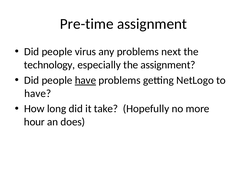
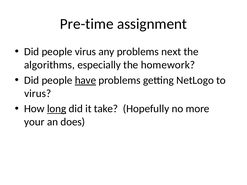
technology: technology -> algorithms
the assignment: assignment -> homework
have at (38, 94): have -> virus
long underline: none -> present
hour: hour -> your
